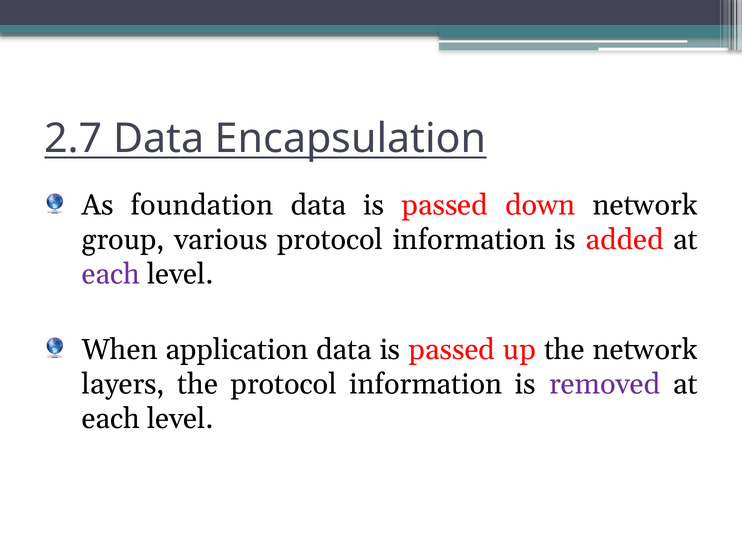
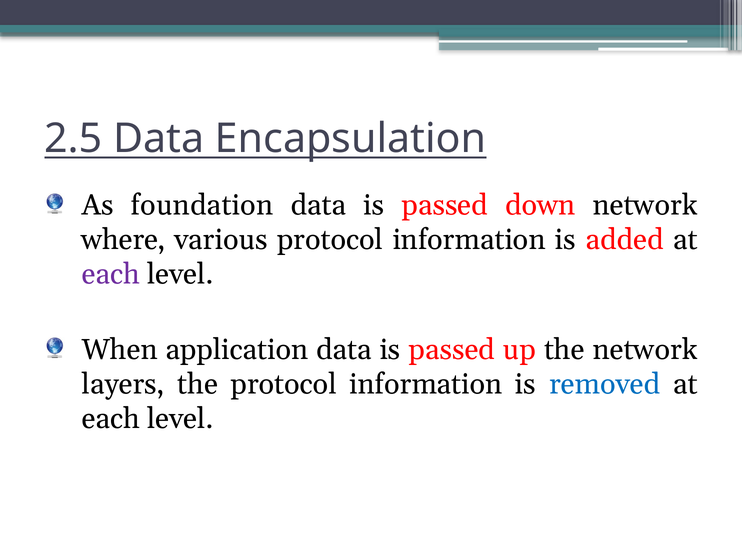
2.7: 2.7 -> 2.5
group: group -> where
removed colour: purple -> blue
